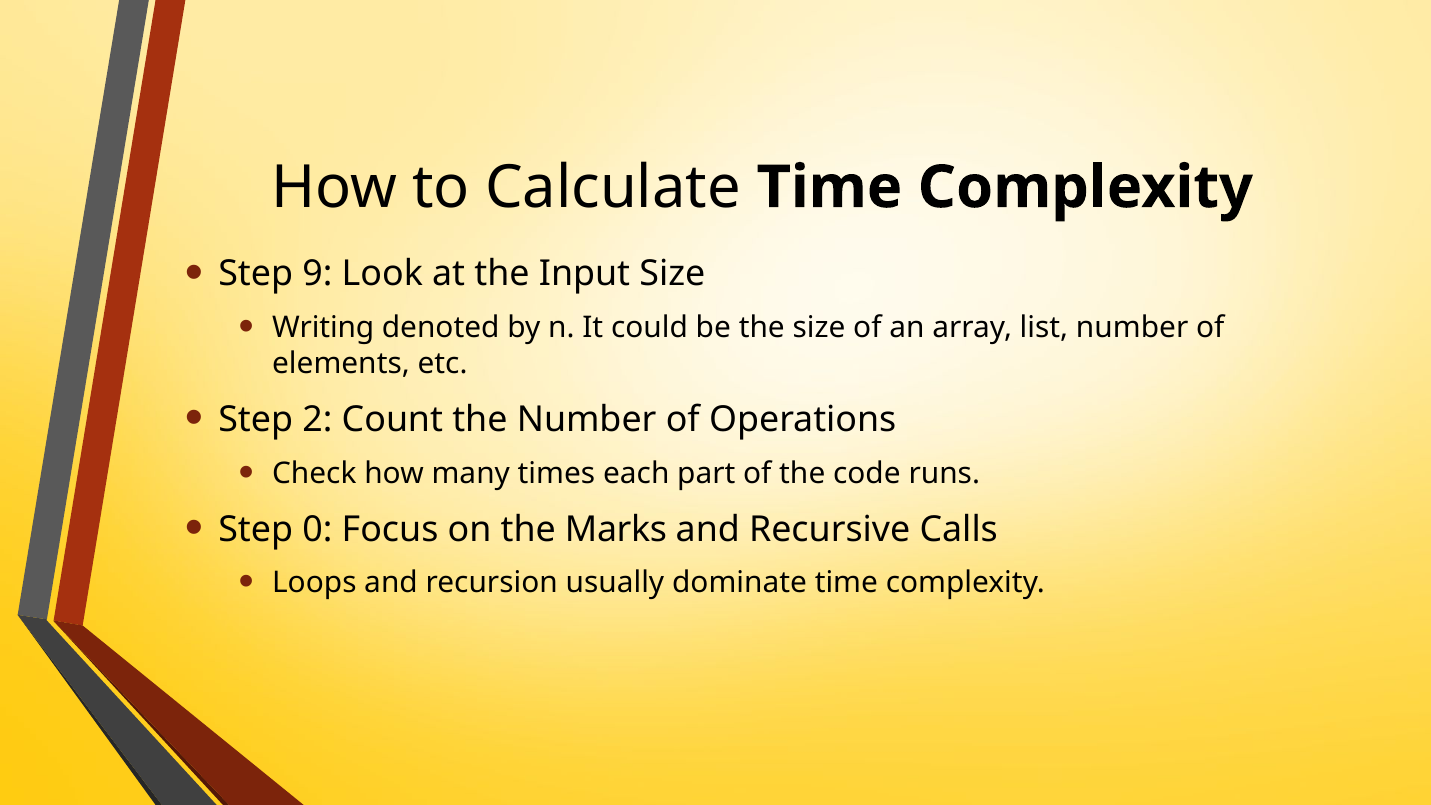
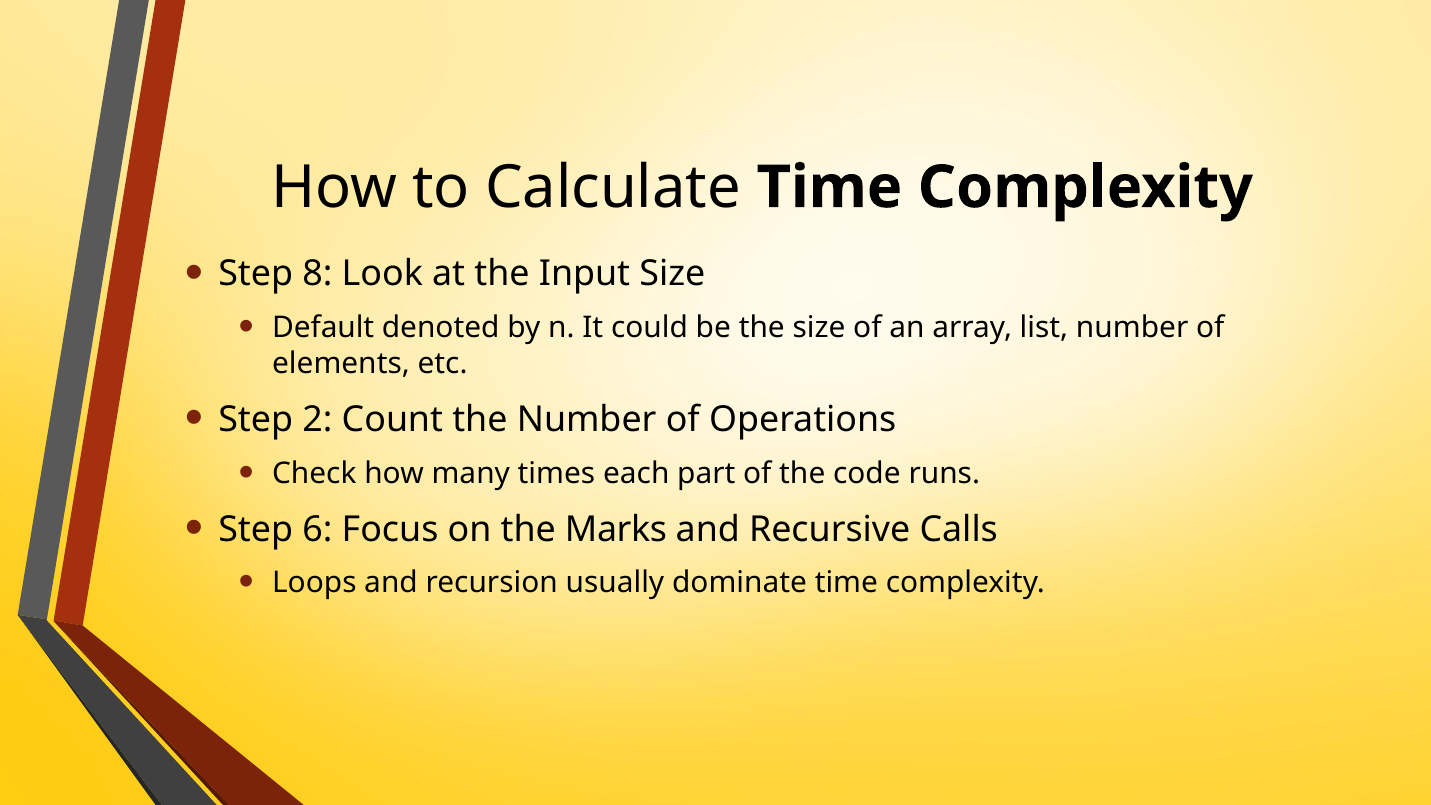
9: 9 -> 8
Writing: Writing -> Default
0: 0 -> 6
